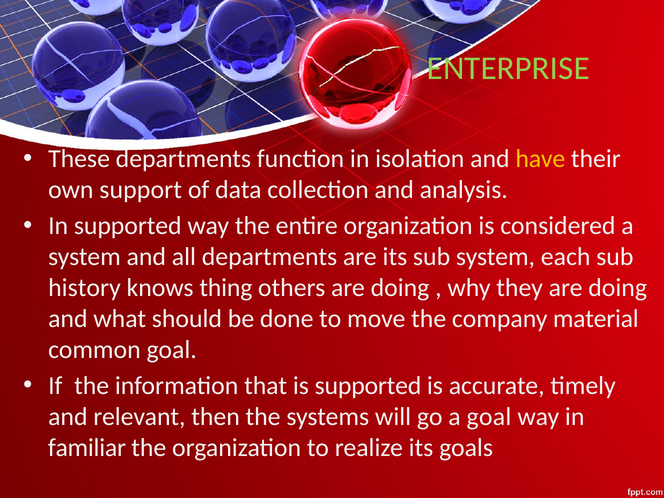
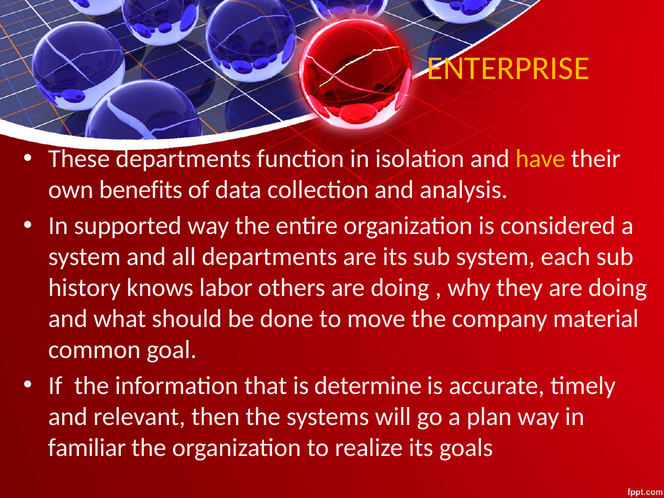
ENTERPRISE colour: light green -> yellow
support: support -> benefits
thing: thing -> labor
is supported: supported -> determine
a goal: goal -> plan
